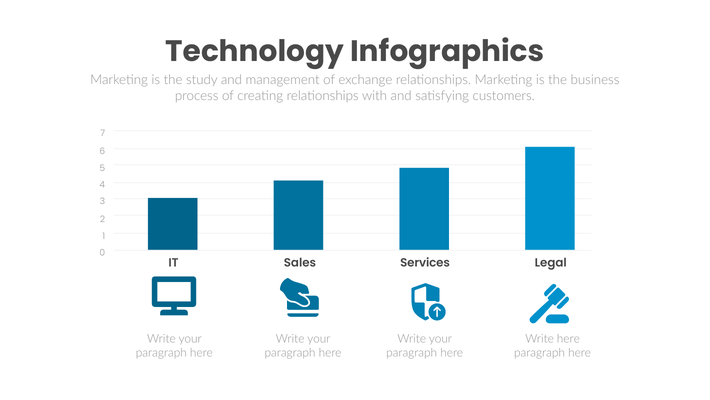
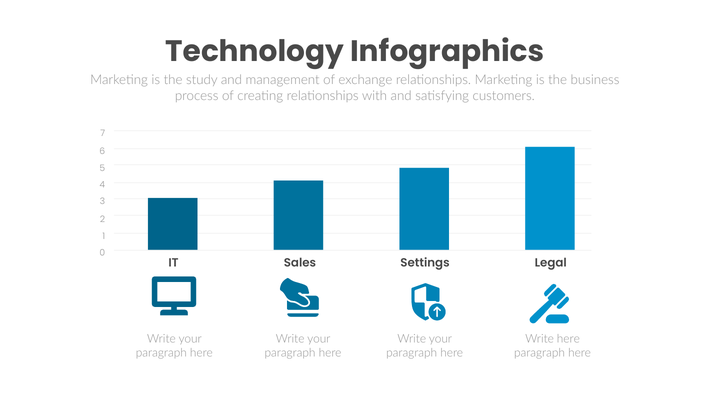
Services: Services -> Settings
